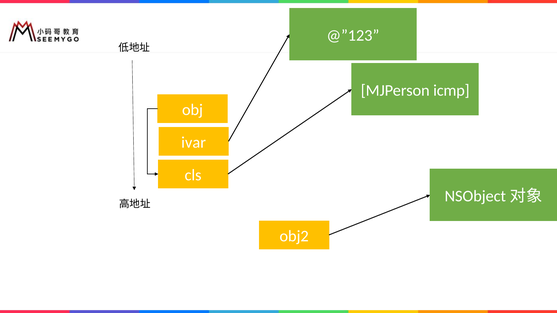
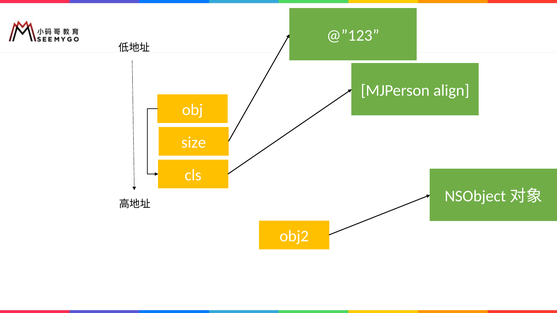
icmp: icmp -> align
ivar: ivar -> size
